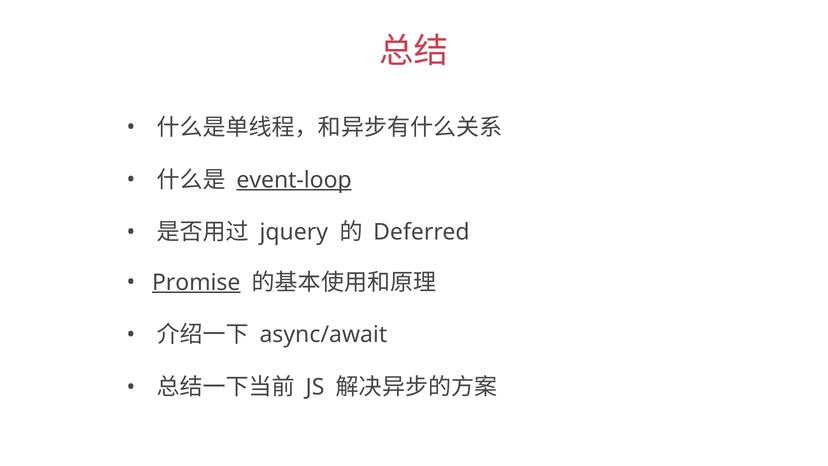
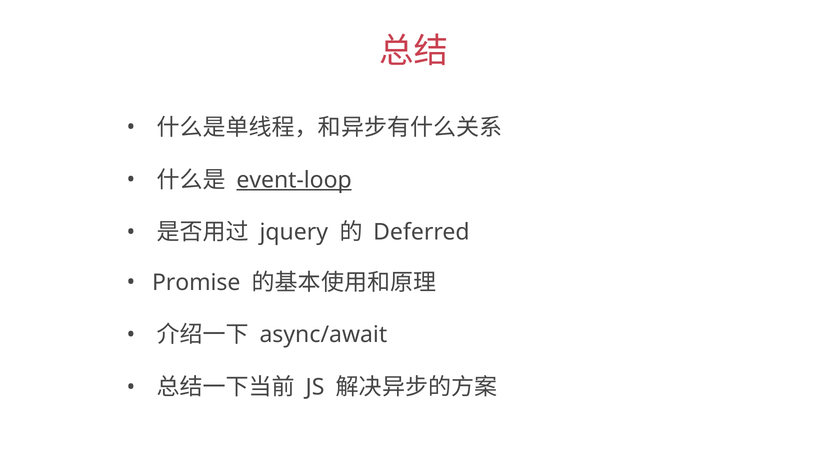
Promise underline: present -> none
